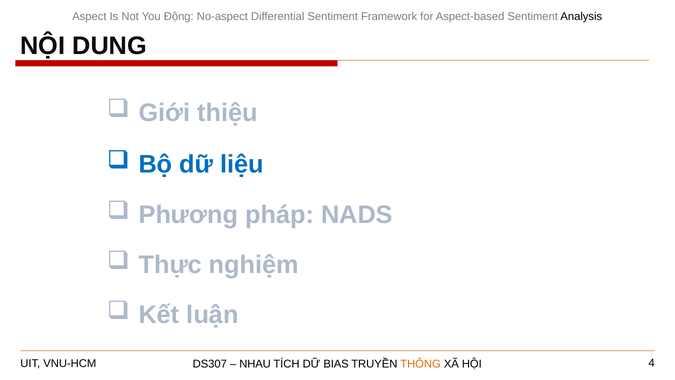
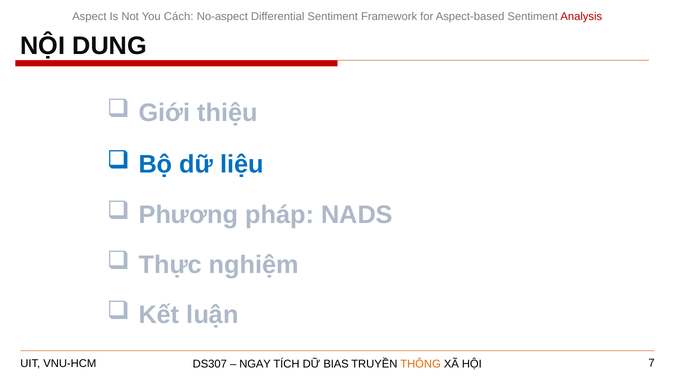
Động: Động -> Cách
Analysis colour: black -> red
NHAU: NHAU -> NGAY
4: 4 -> 7
